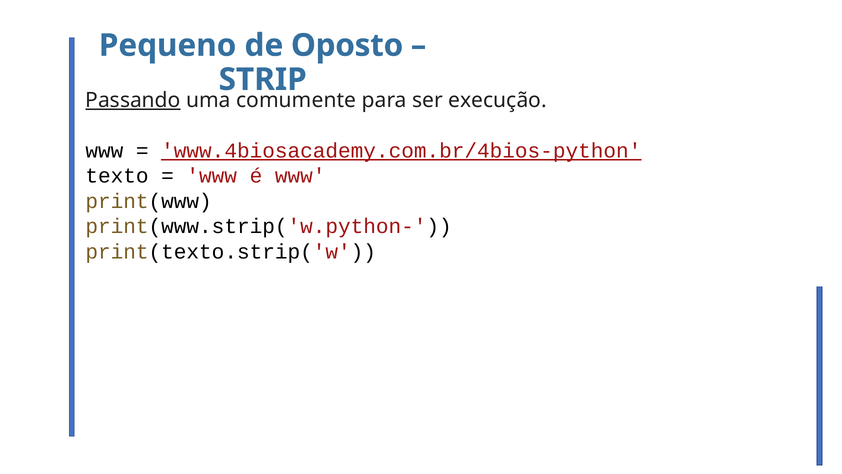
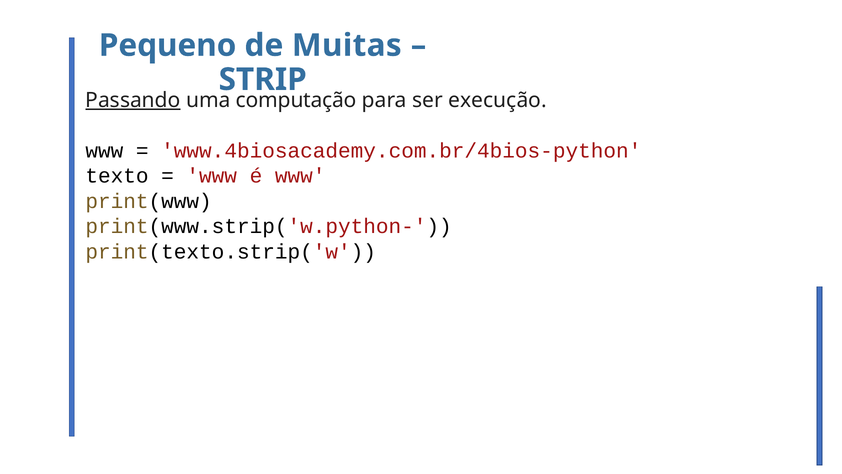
Oposto: Oposto -> Muitas
comumente: comumente -> computação
www.4biosacademy.com.br/4bios-python underline: present -> none
